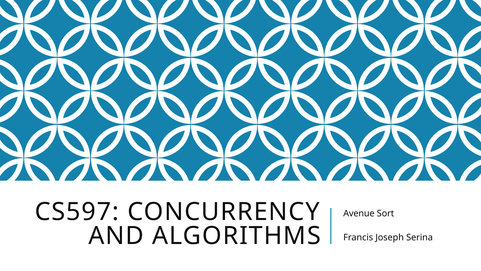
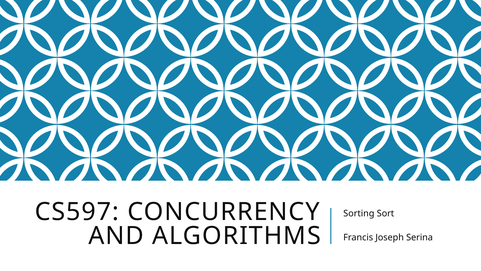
Avenue: Avenue -> Sorting
